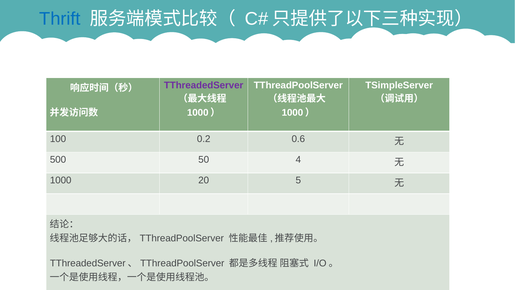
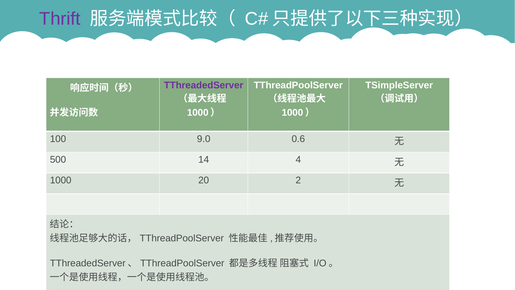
Thrift colour: blue -> purple
0.2: 0.2 -> 9.0
50: 50 -> 14
5: 5 -> 2
